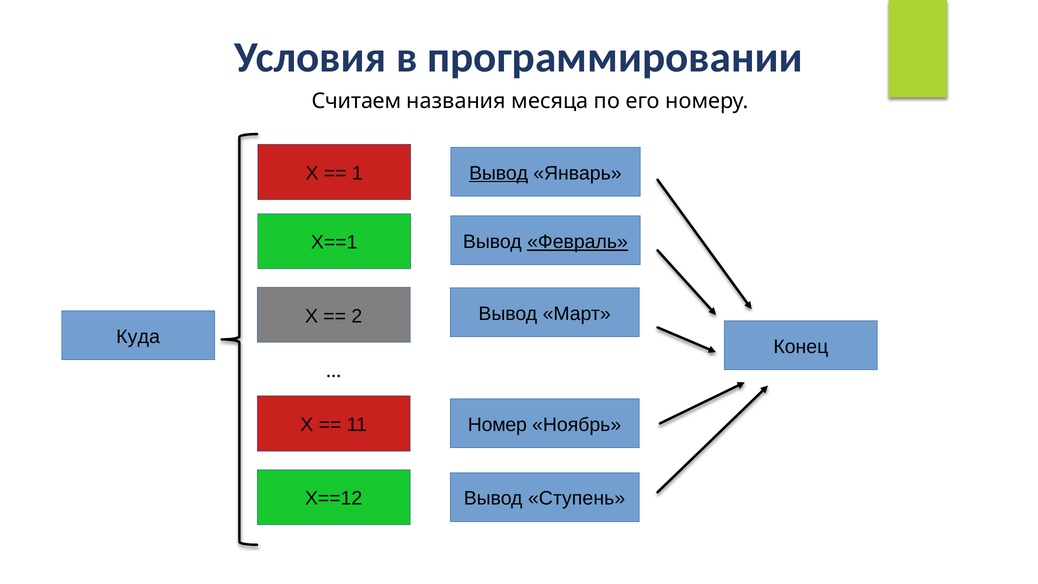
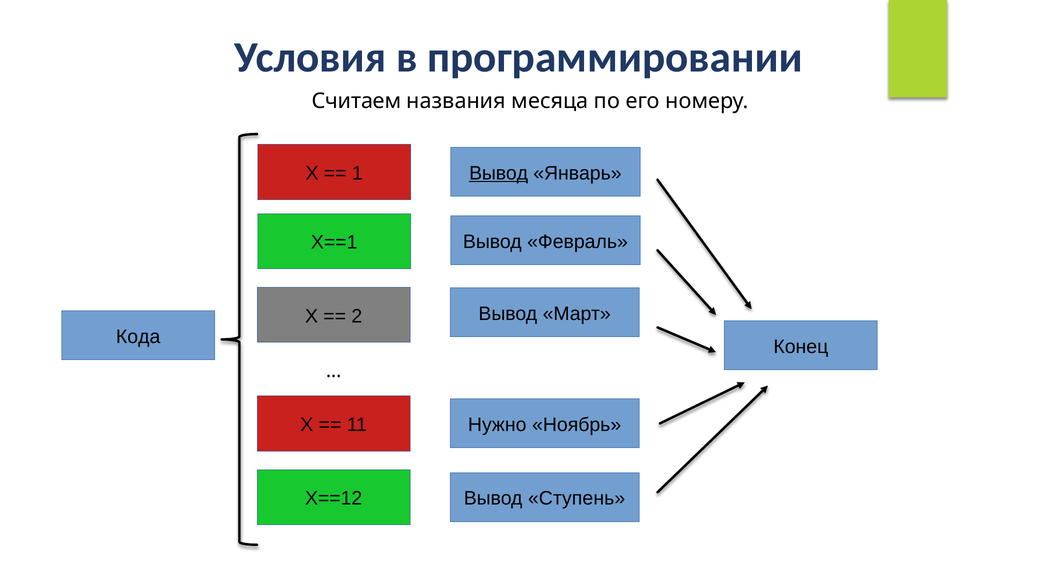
Февраль underline: present -> none
Куда: Куда -> Кода
Номер: Номер -> Нужно
